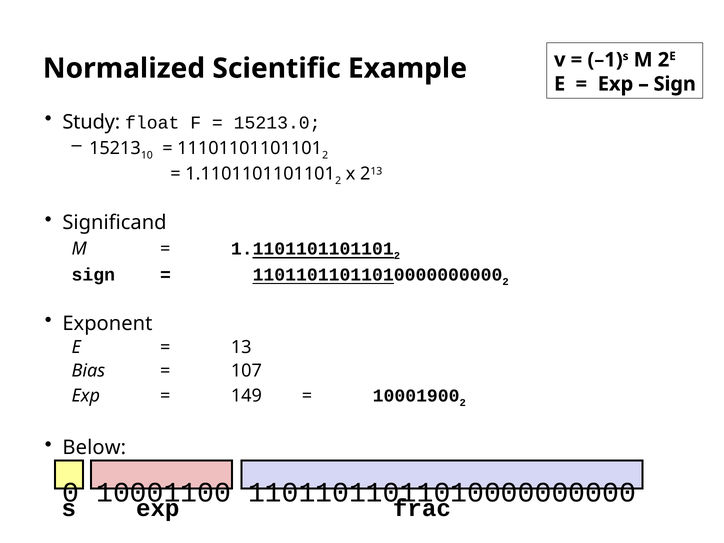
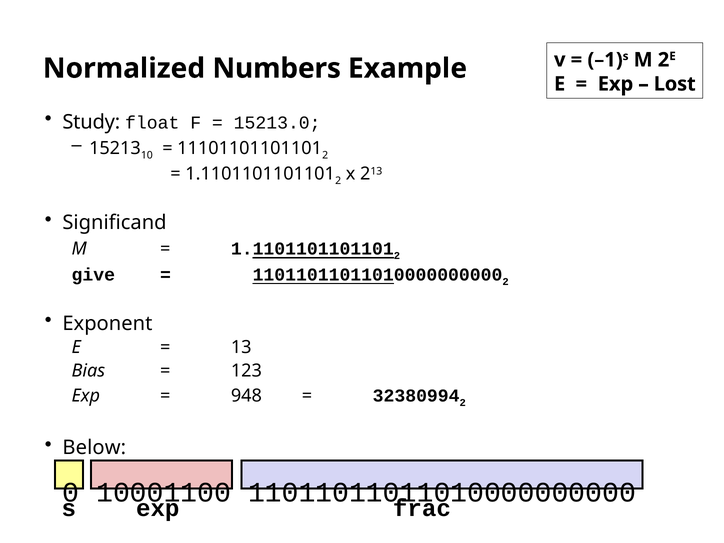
Scientific: Scientific -> Numbers
Sign at (675, 84): Sign -> Lost
sign at (93, 275): sign -> give
107: 107 -> 123
149: 149 -> 948
10001900: 10001900 -> 32380994
